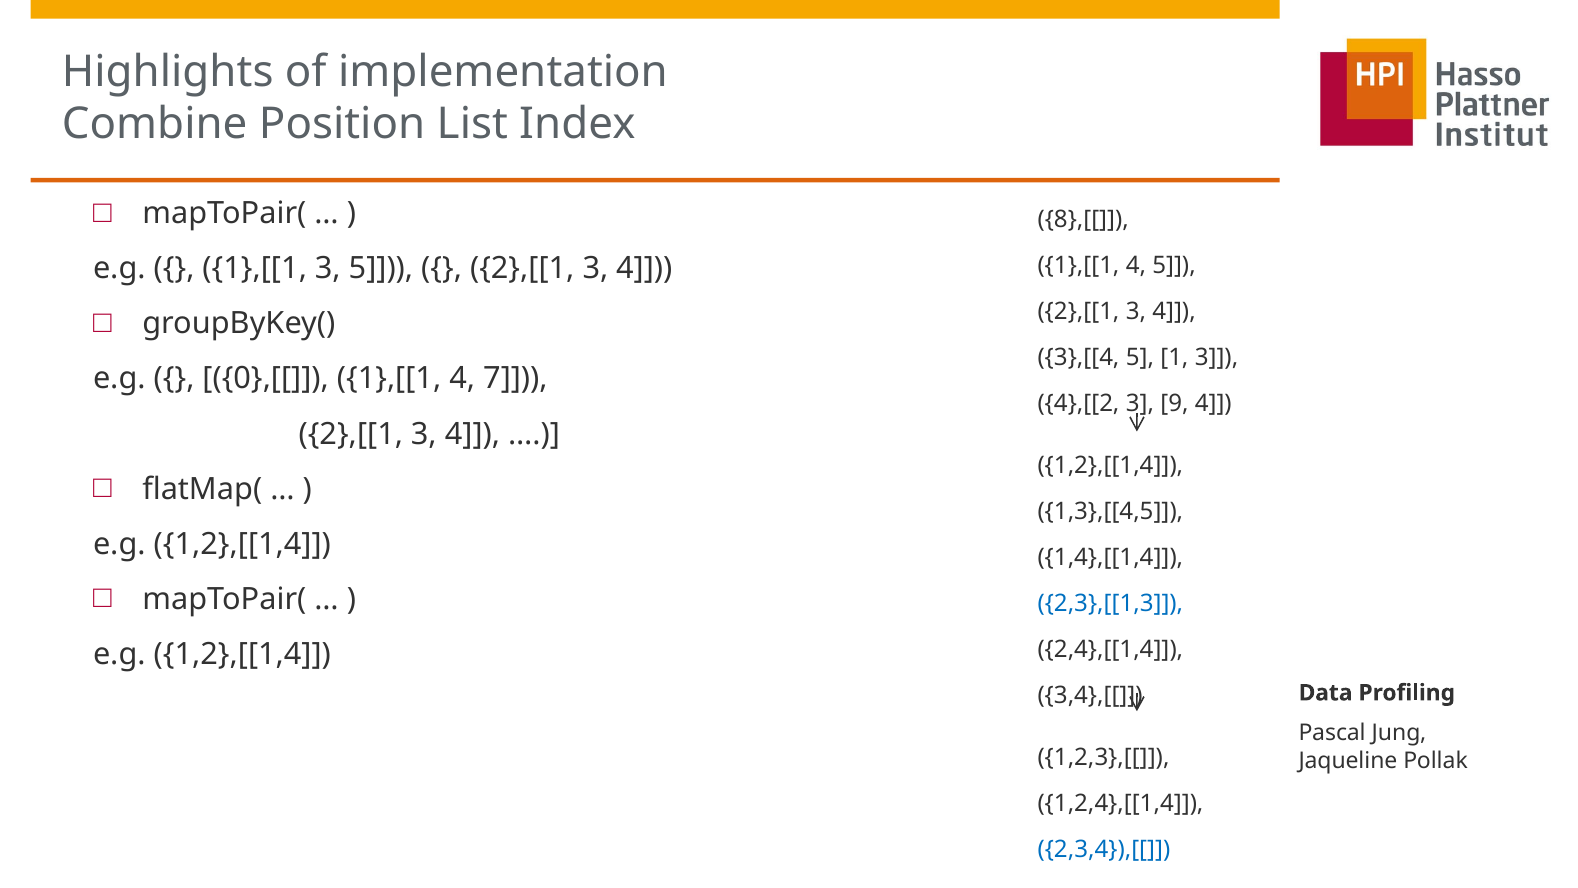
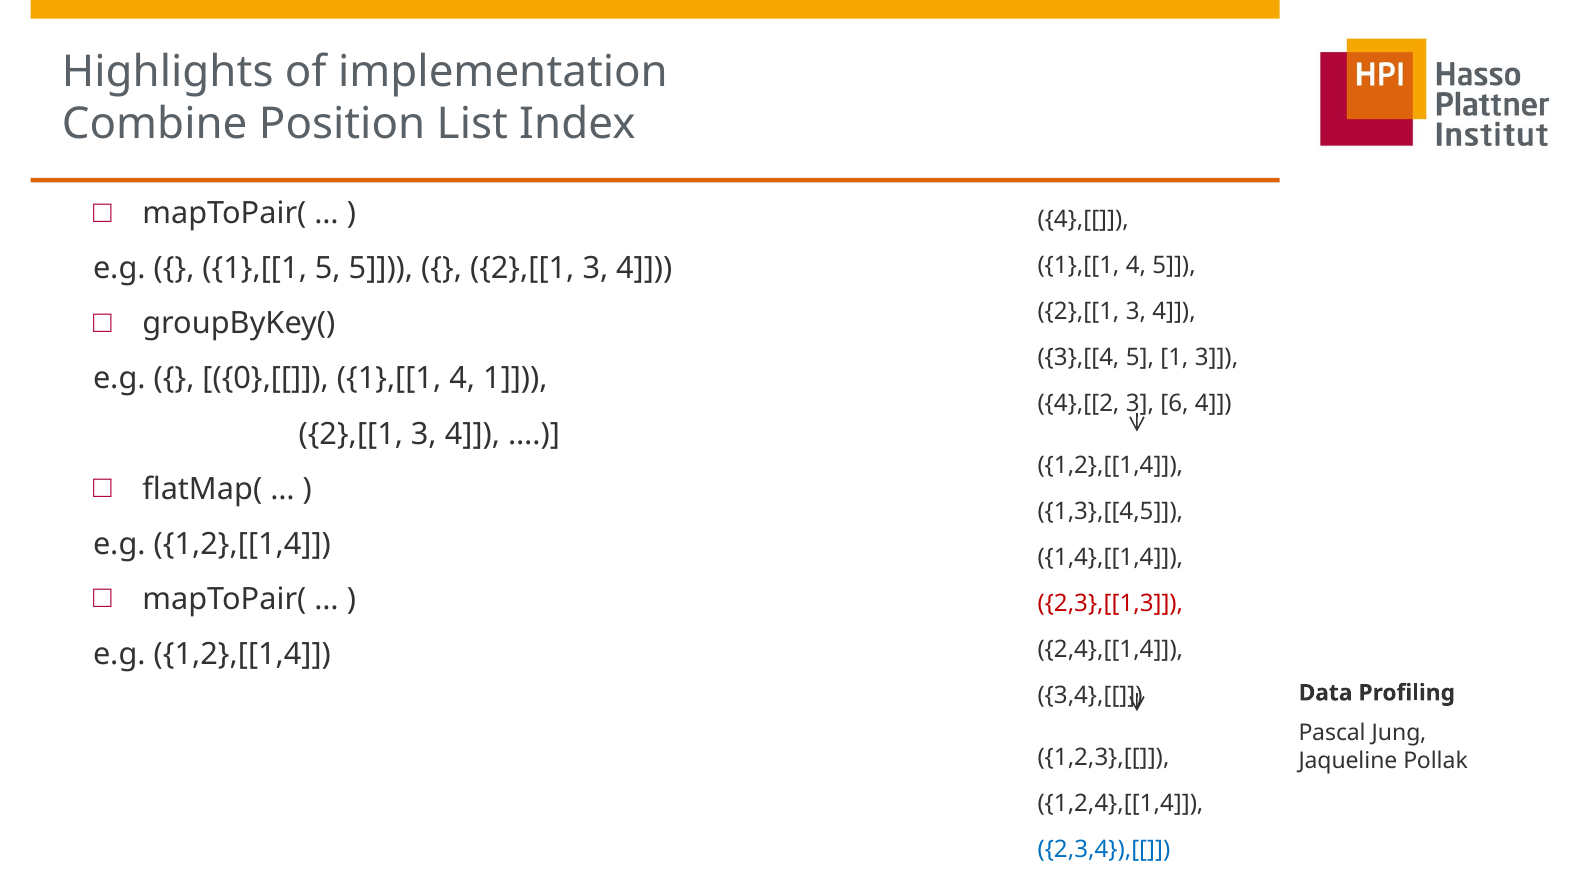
8},[[: 8},[[ -> 4},[[
1},[[1 3: 3 -> 5
4 7: 7 -> 1
9: 9 -> 6
2,3},[[1,3 colour: blue -> red
